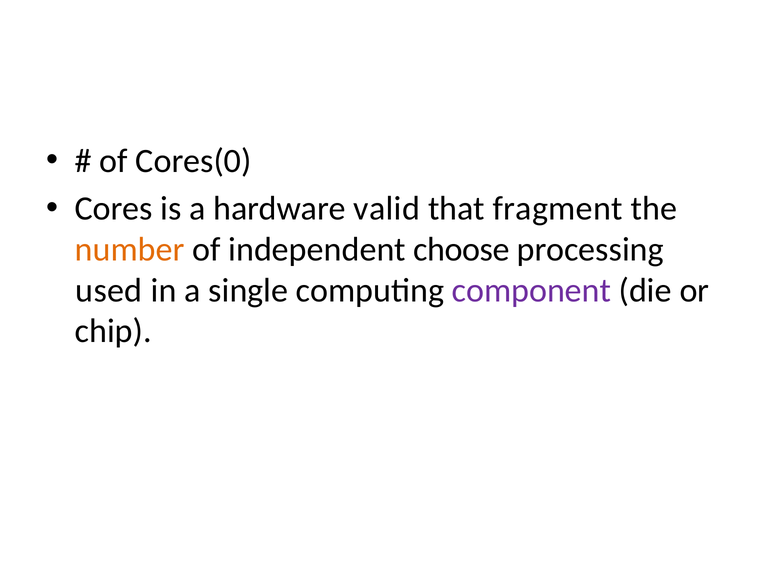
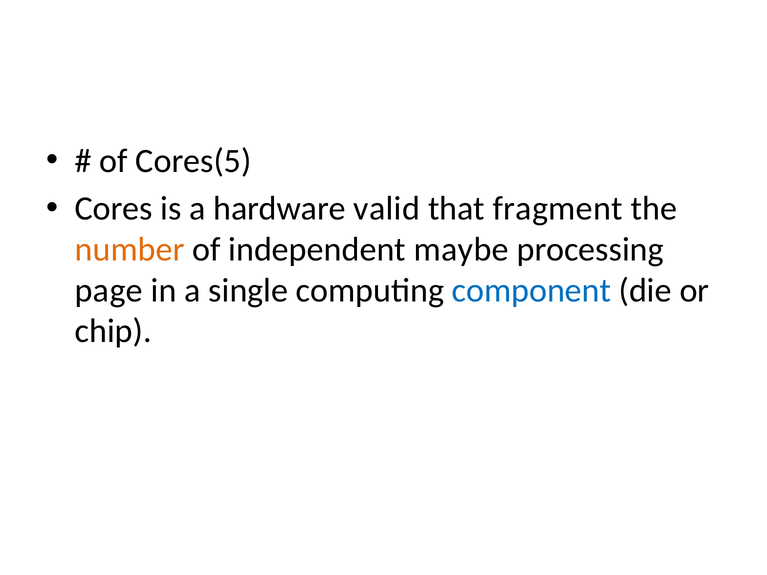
Cores(0: Cores(0 -> Cores(5
choose: choose -> maybe
used: used -> page
component colour: purple -> blue
